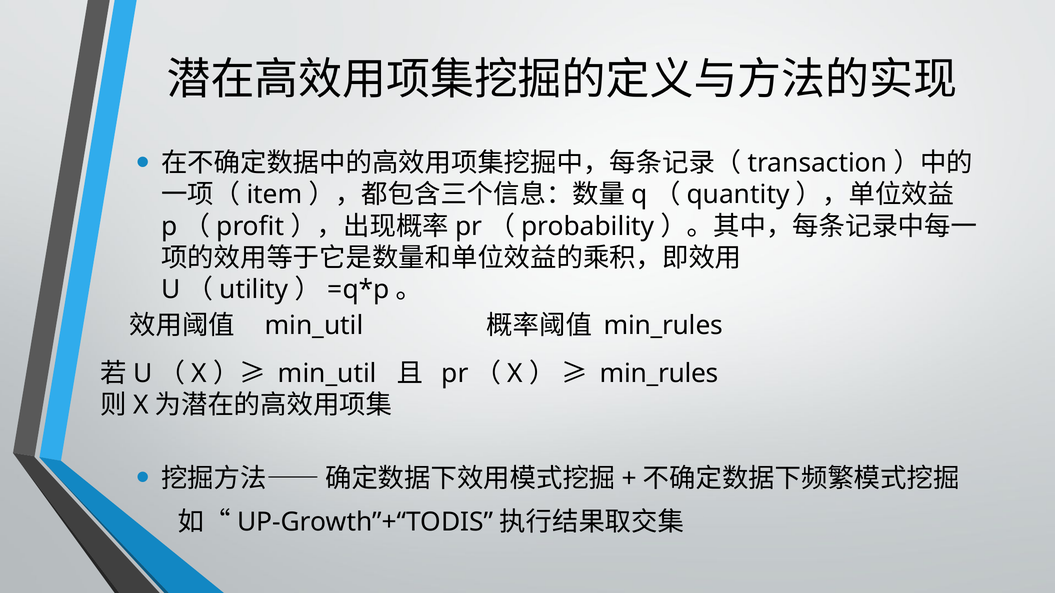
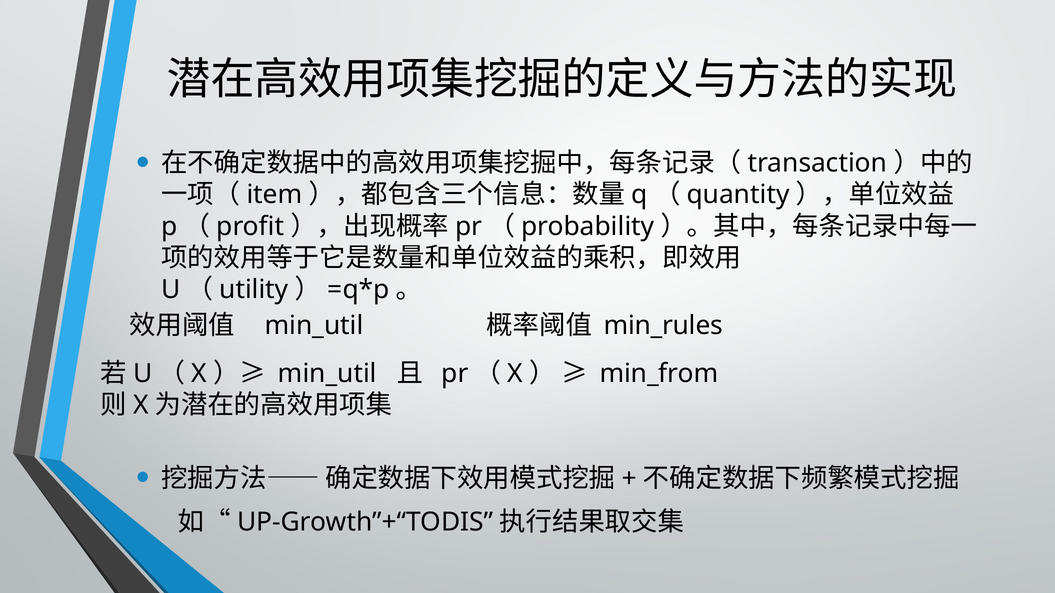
min_rules at (659, 374): min_rules -> min_from
